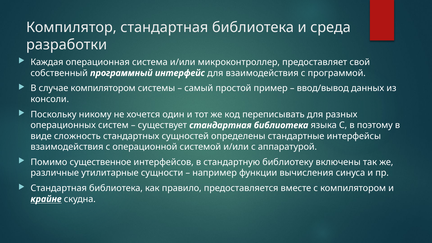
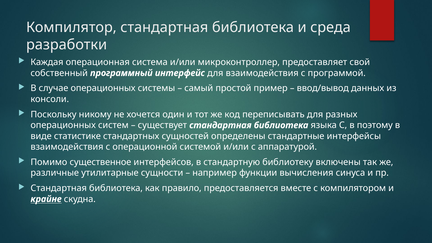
случае компилятором: компилятором -> операционных
сложность: сложность -> статистике
